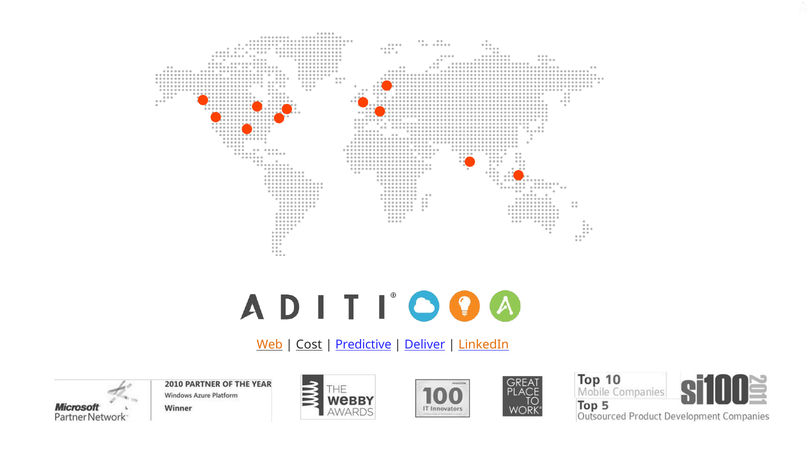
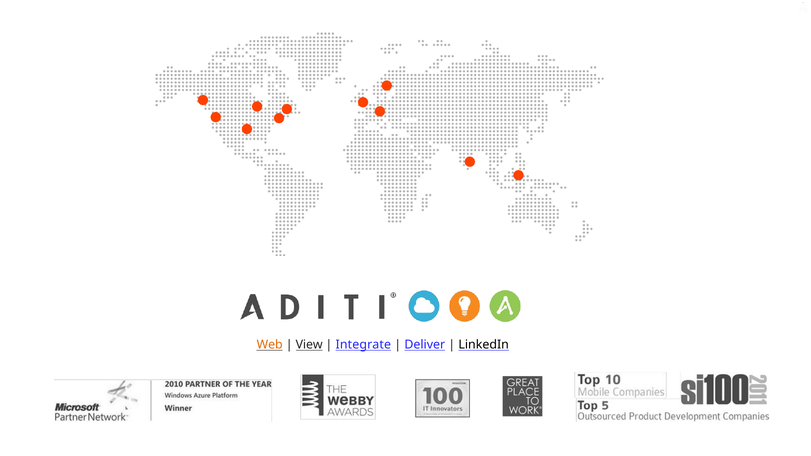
Cost: Cost -> View
Predictive: Predictive -> Integrate
LinkedIn colour: orange -> black
